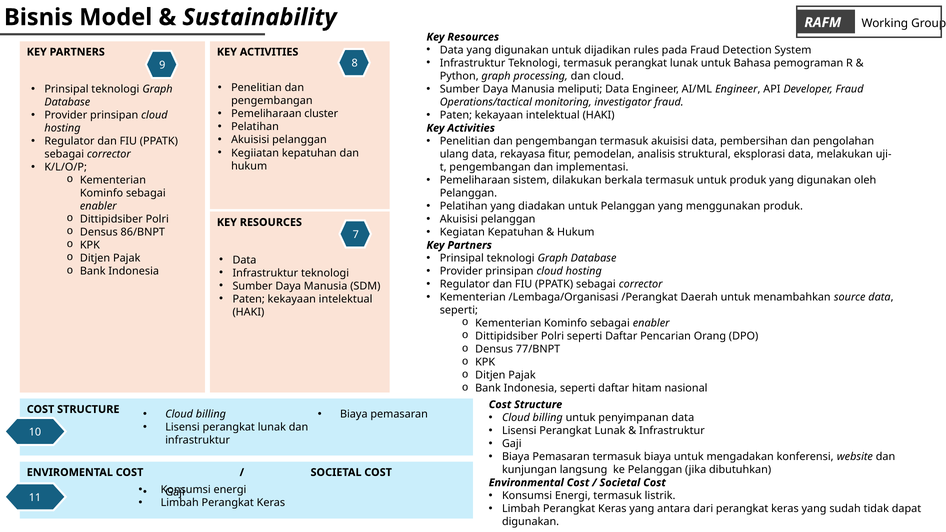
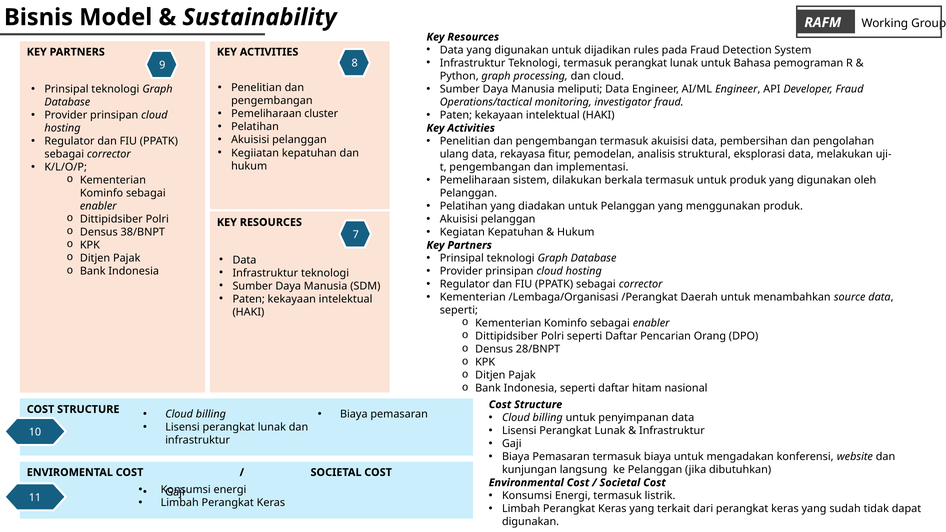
86/BNPT: 86/BNPT -> 38/BNPT
77/BNPT: 77/BNPT -> 28/BNPT
antara: antara -> terkait
